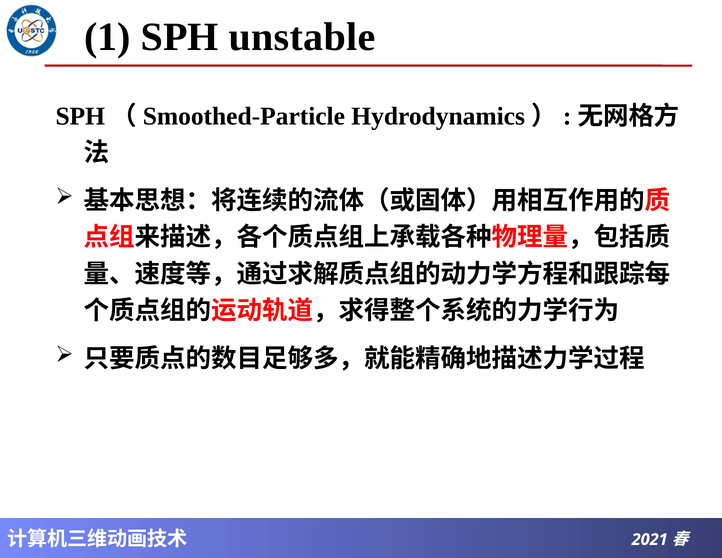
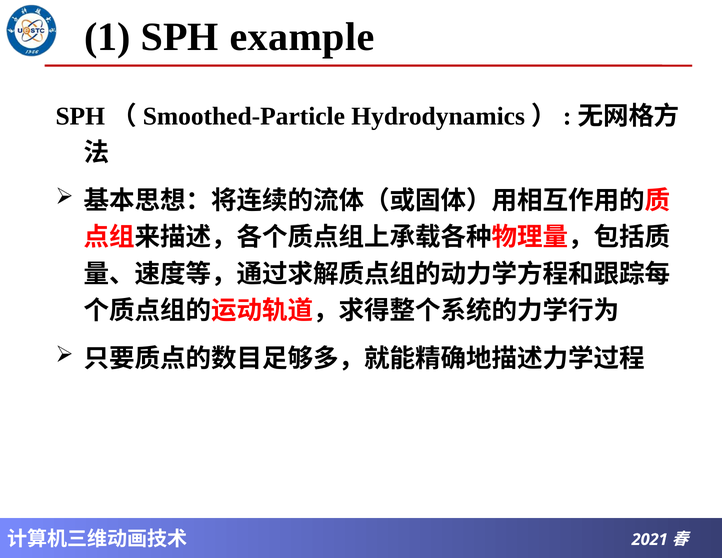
unstable: unstable -> example
